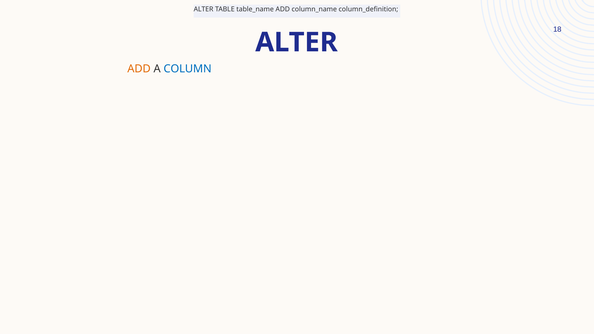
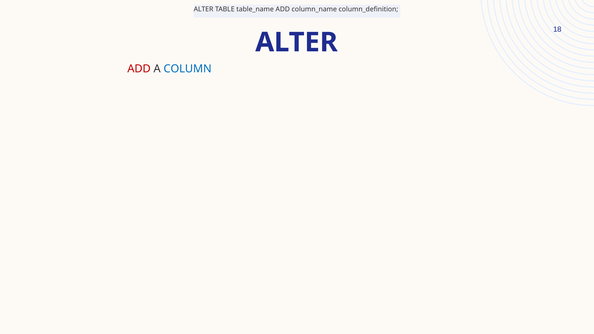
ADD at (139, 69) colour: orange -> red
